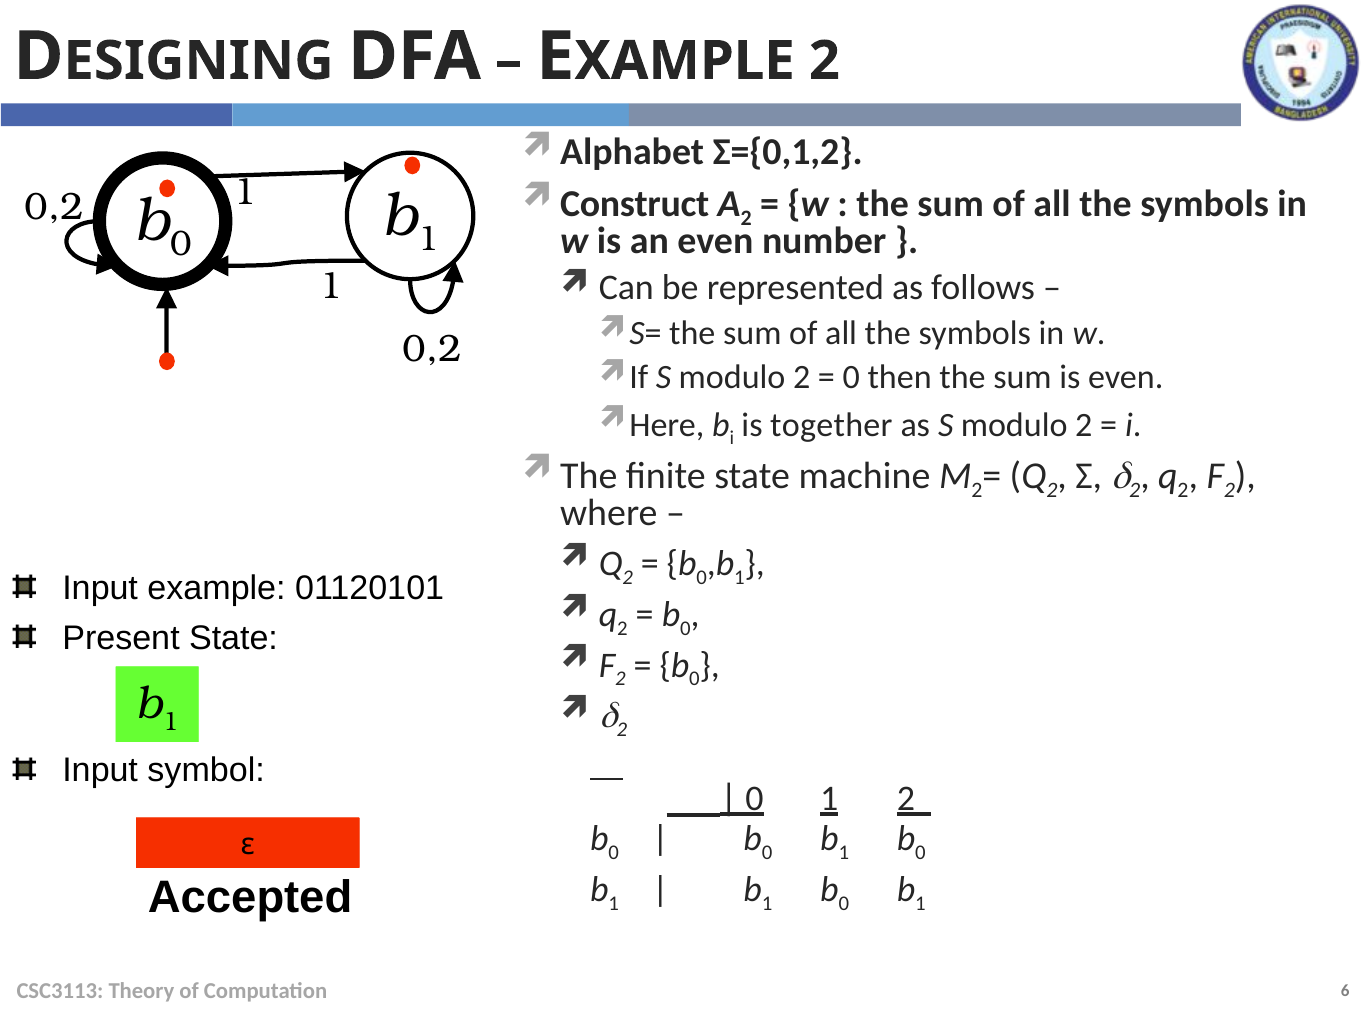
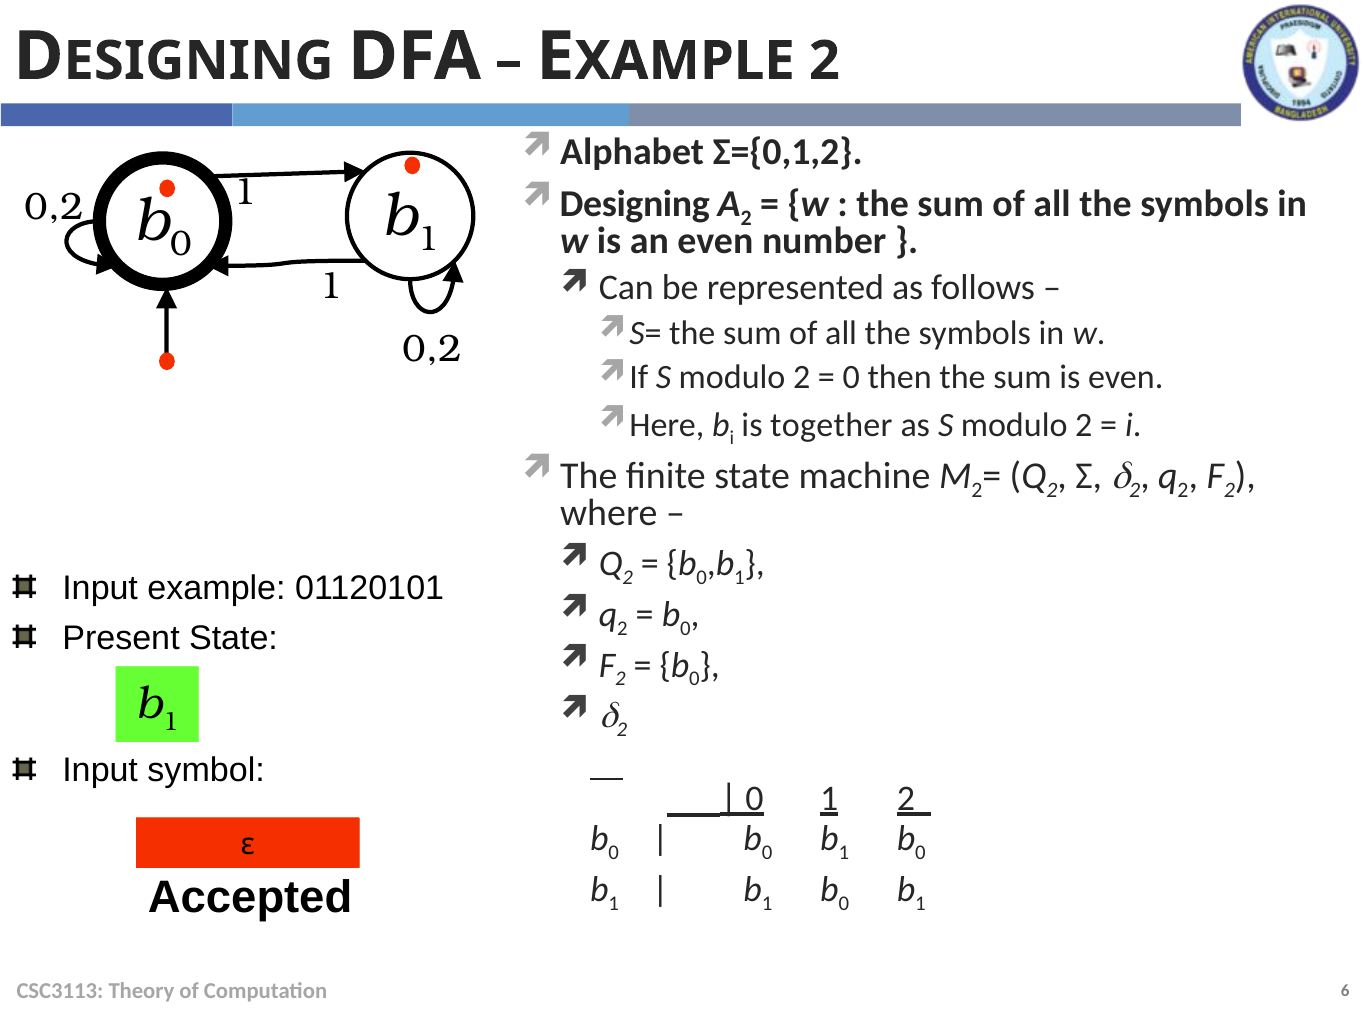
Construct: Construct -> Designing
